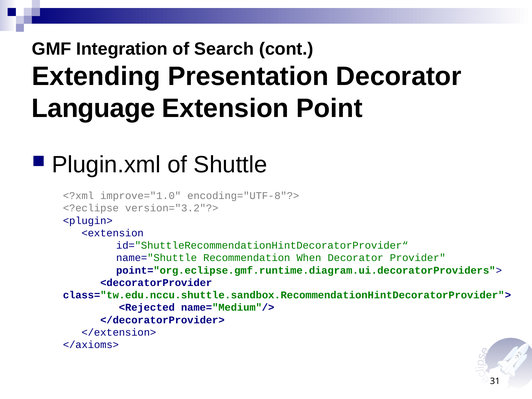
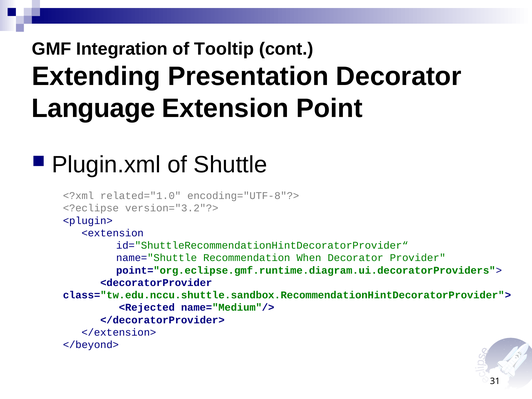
Search: Search -> Tooltip
improve="1.0: improve="1.0 -> related="1.0
</axioms>: </axioms> -> </beyond>
